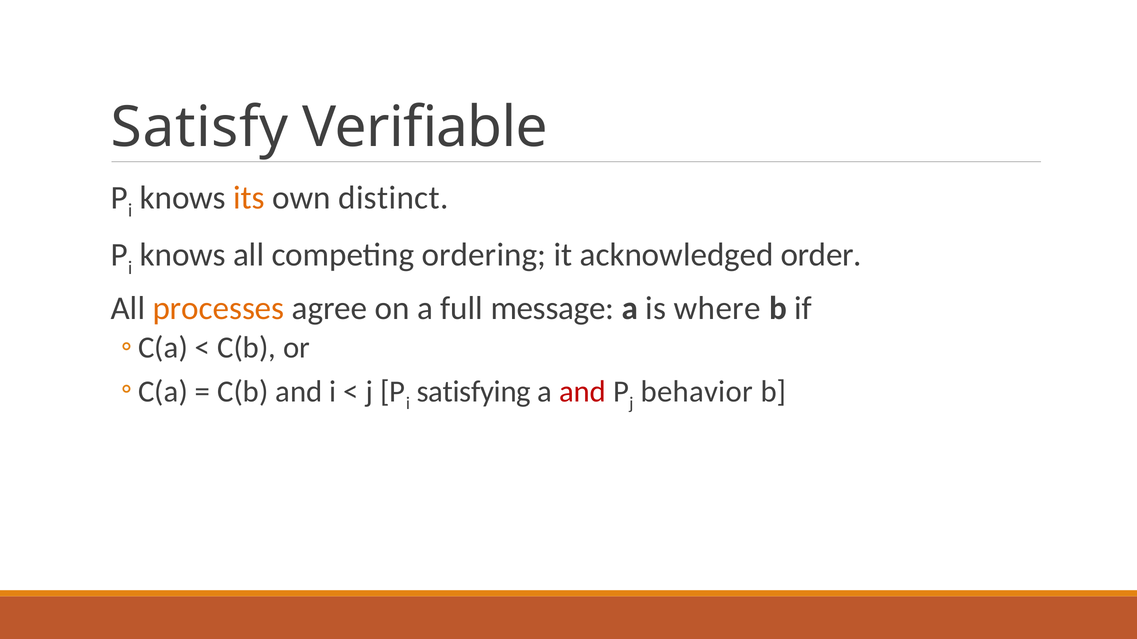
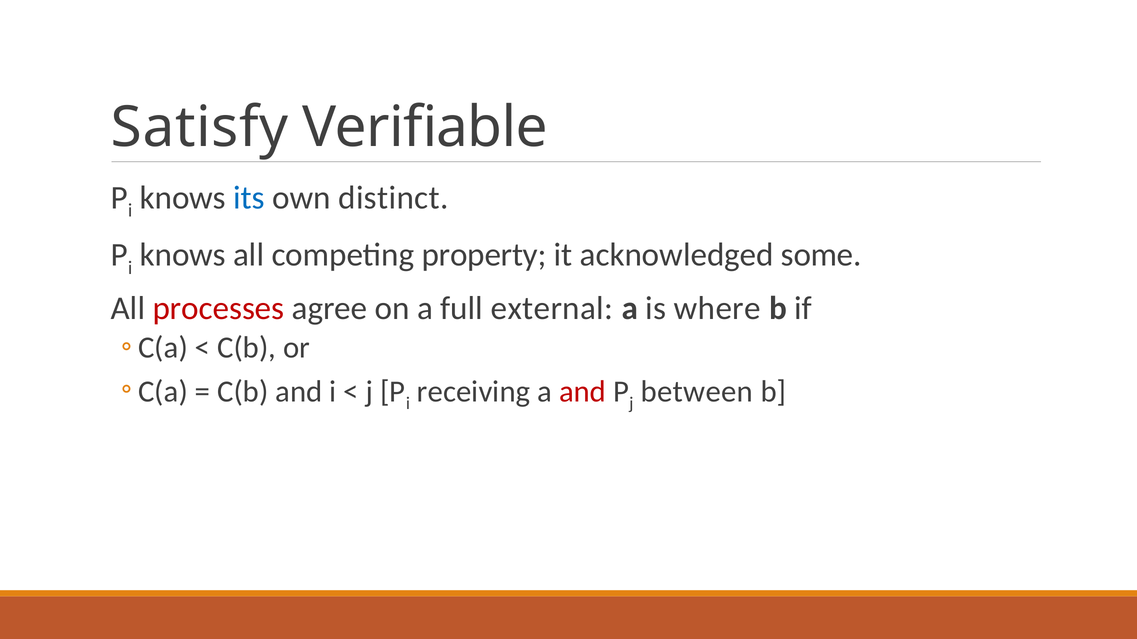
its colour: orange -> blue
ordering: ordering -> property
order: order -> some
processes colour: orange -> red
message: message -> external
satisfying: satisfying -> receiving
behavior: behavior -> between
